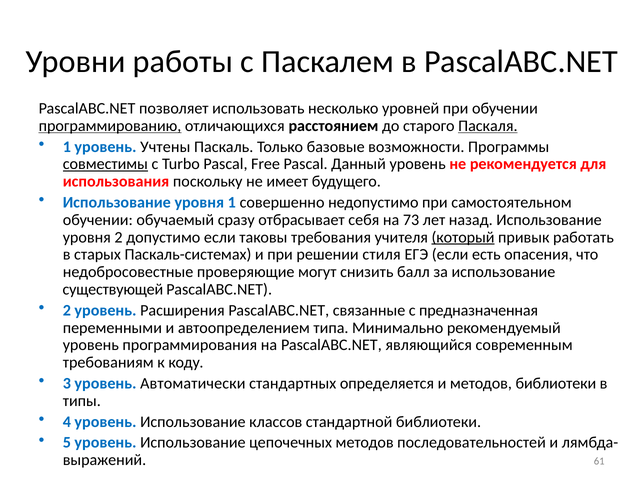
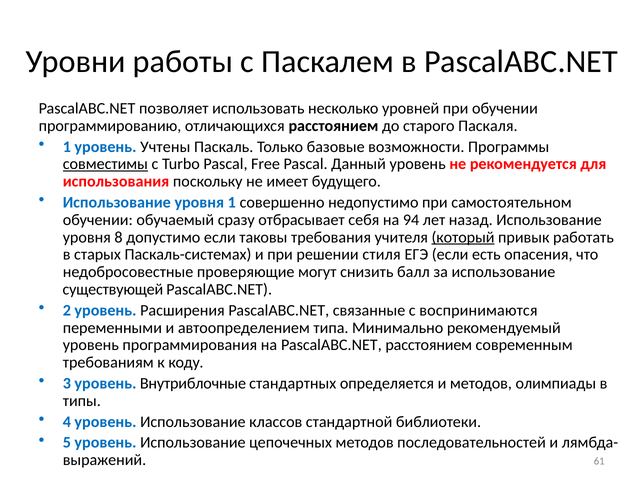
программированию underline: present -> none
Паскаля underline: present -> none
73: 73 -> 94
уровня 2: 2 -> 8
предназначенная: предназначенная -> воспринимаются
PascalABC.NET являющийся: являющийся -> расстоянием
Автоматически: Автоматически -> Внутриблочные
методов библиотеки: библиотеки -> олимпиады
